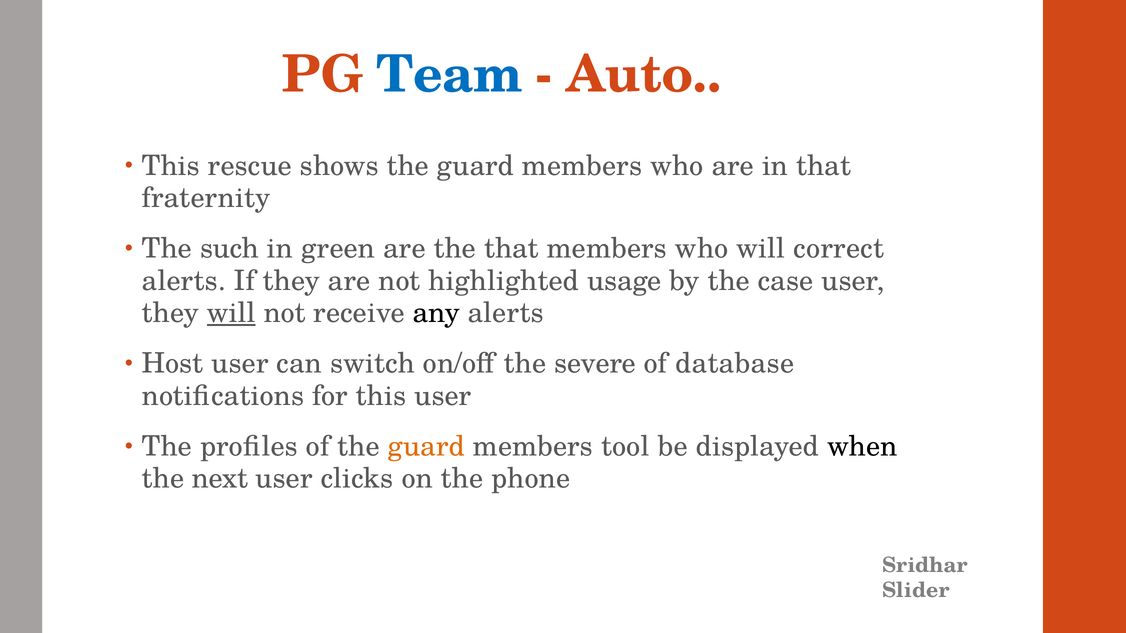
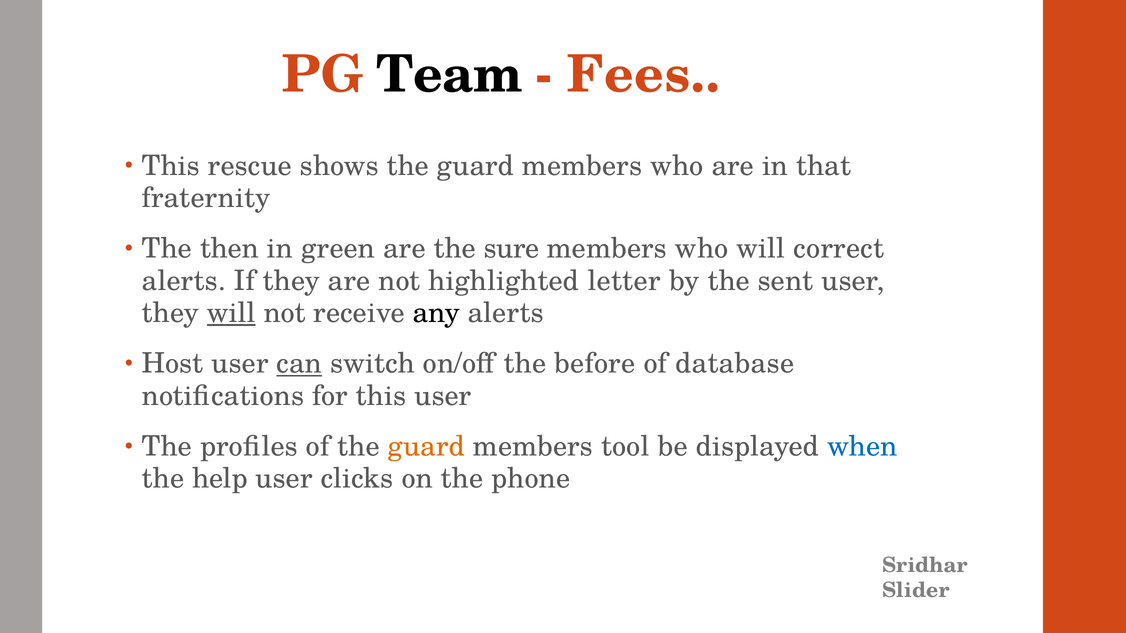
Team colour: blue -> black
Auto: Auto -> Fees
such: such -> then
the that: that -> sure
usage: usage -> letter
case: case -> sent
can underline: none -> present
severe: severe -> before
when colour: black -> blue
next: next -> help
